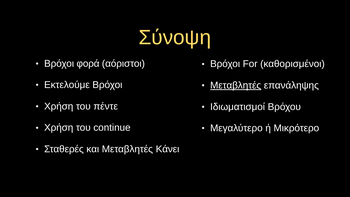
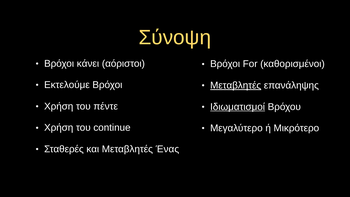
φορά: φορά -> κάνει
Ιδιωματισμοί underline: none -> present
Κάνει: Κάνει -> Ένας
